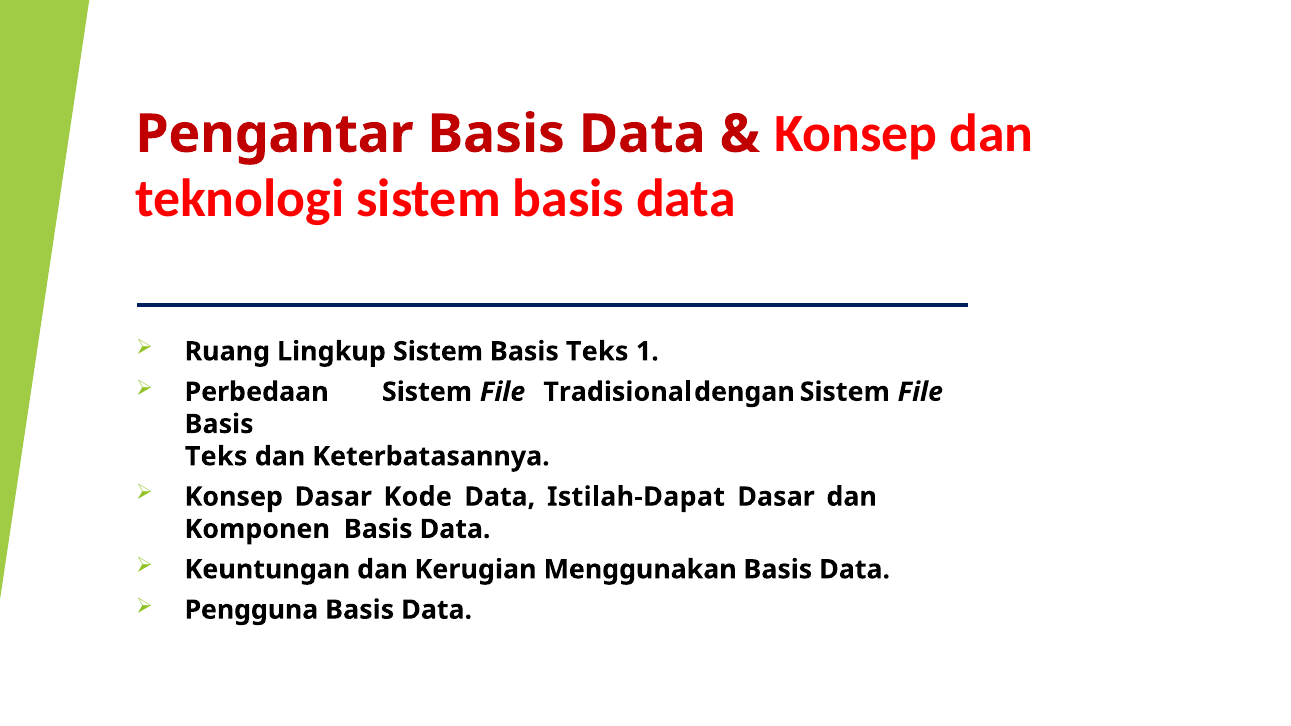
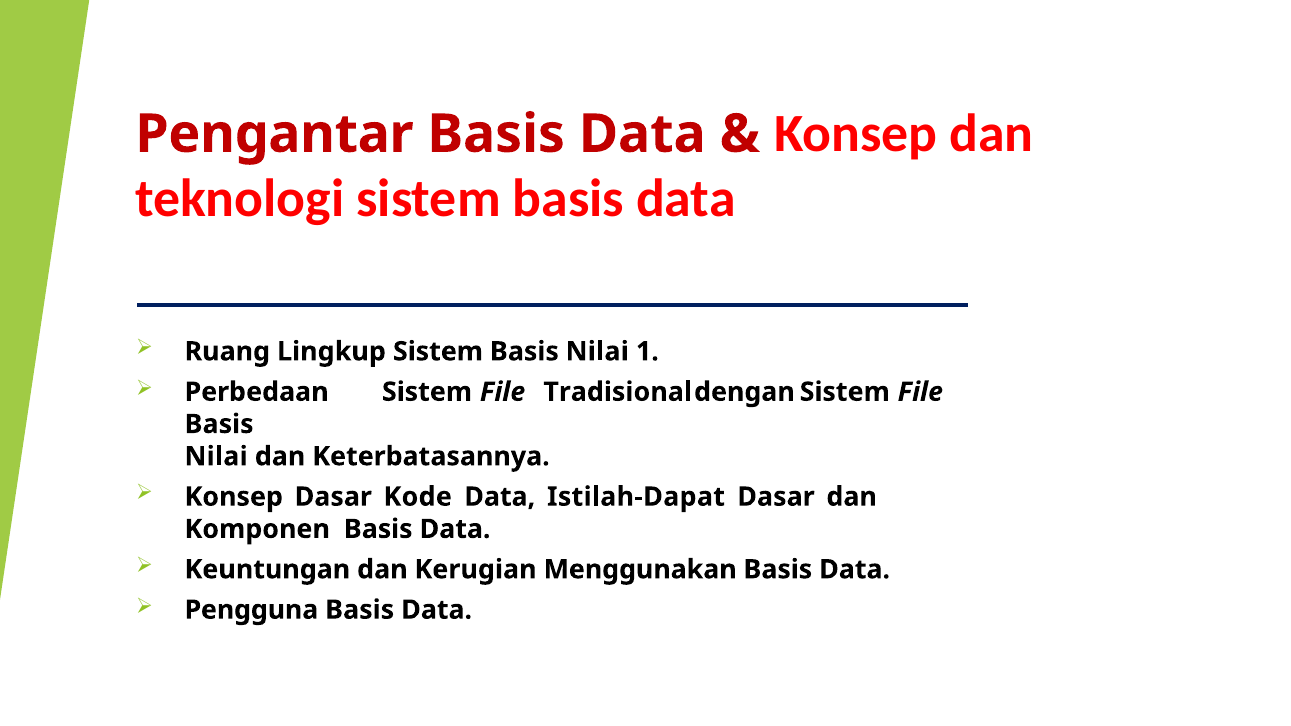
Sistem Basis Teks: Teks -> Nilai
Teks at (216, 457): Teks -> Nilai
